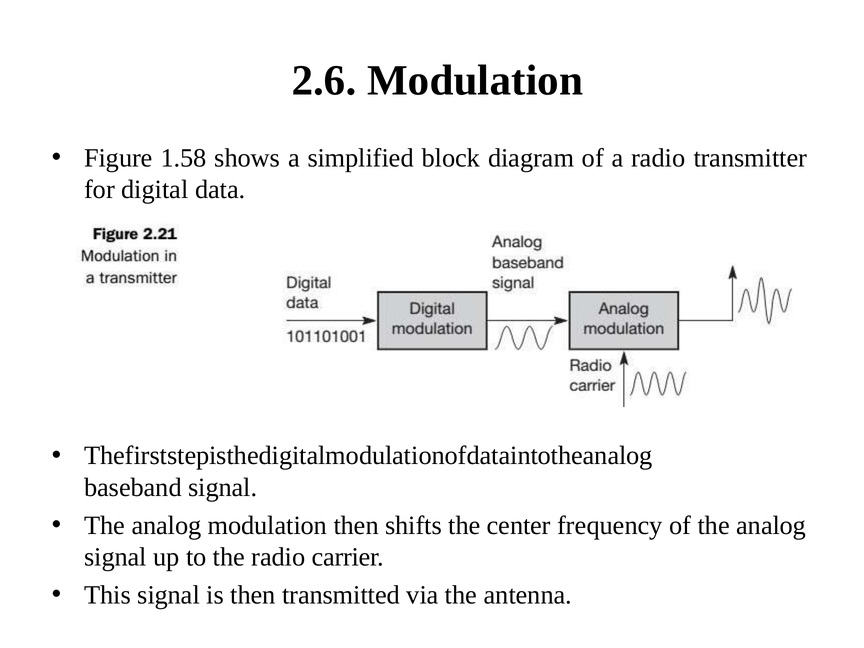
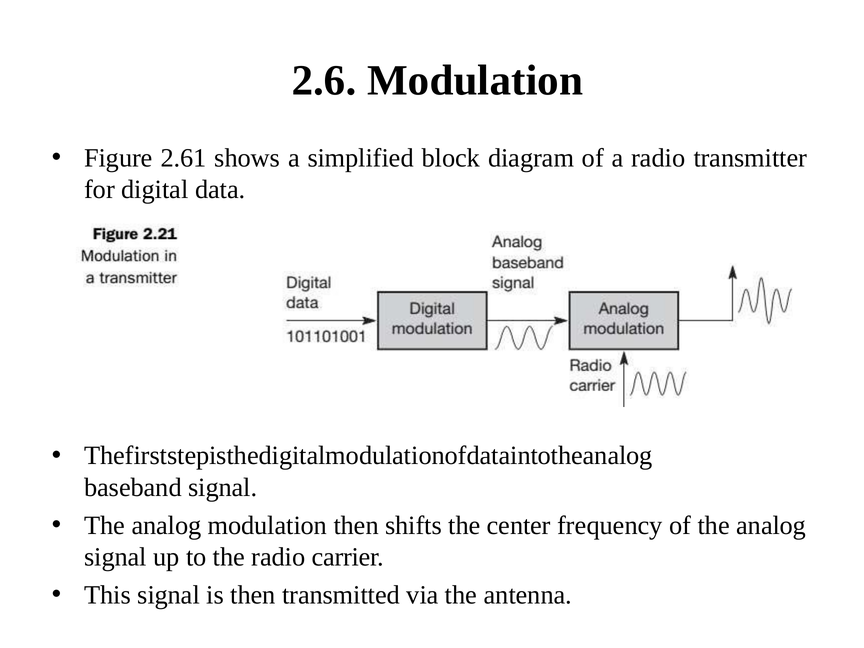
1.58: 1.58 -> 2.61
